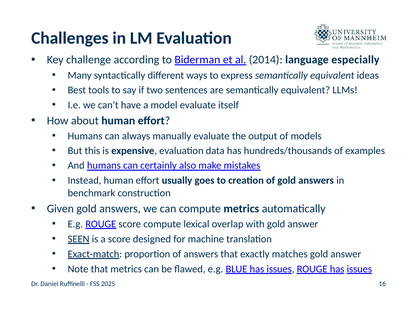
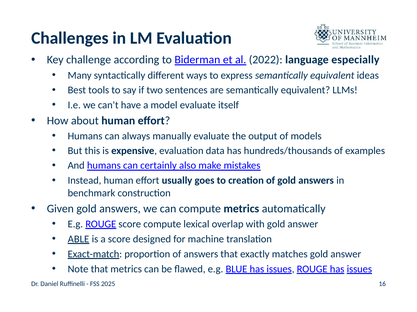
2014: 2014 -> 2022
SEEN: SEEN -> ABLE
